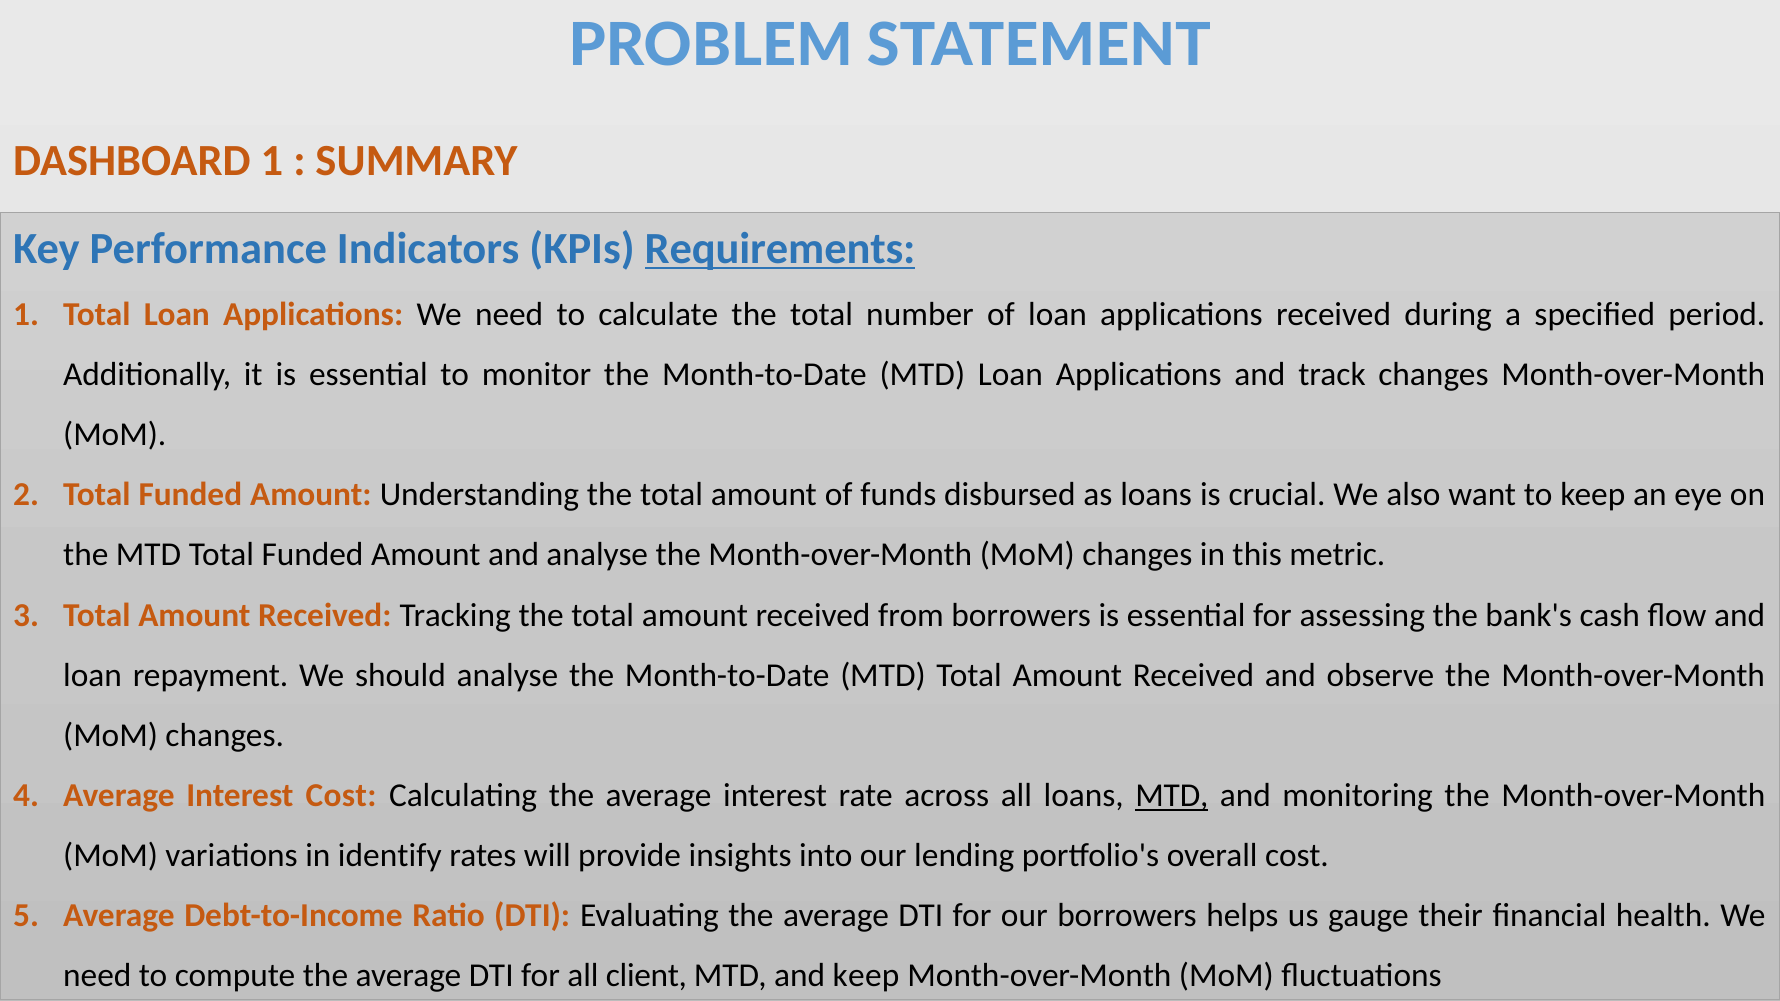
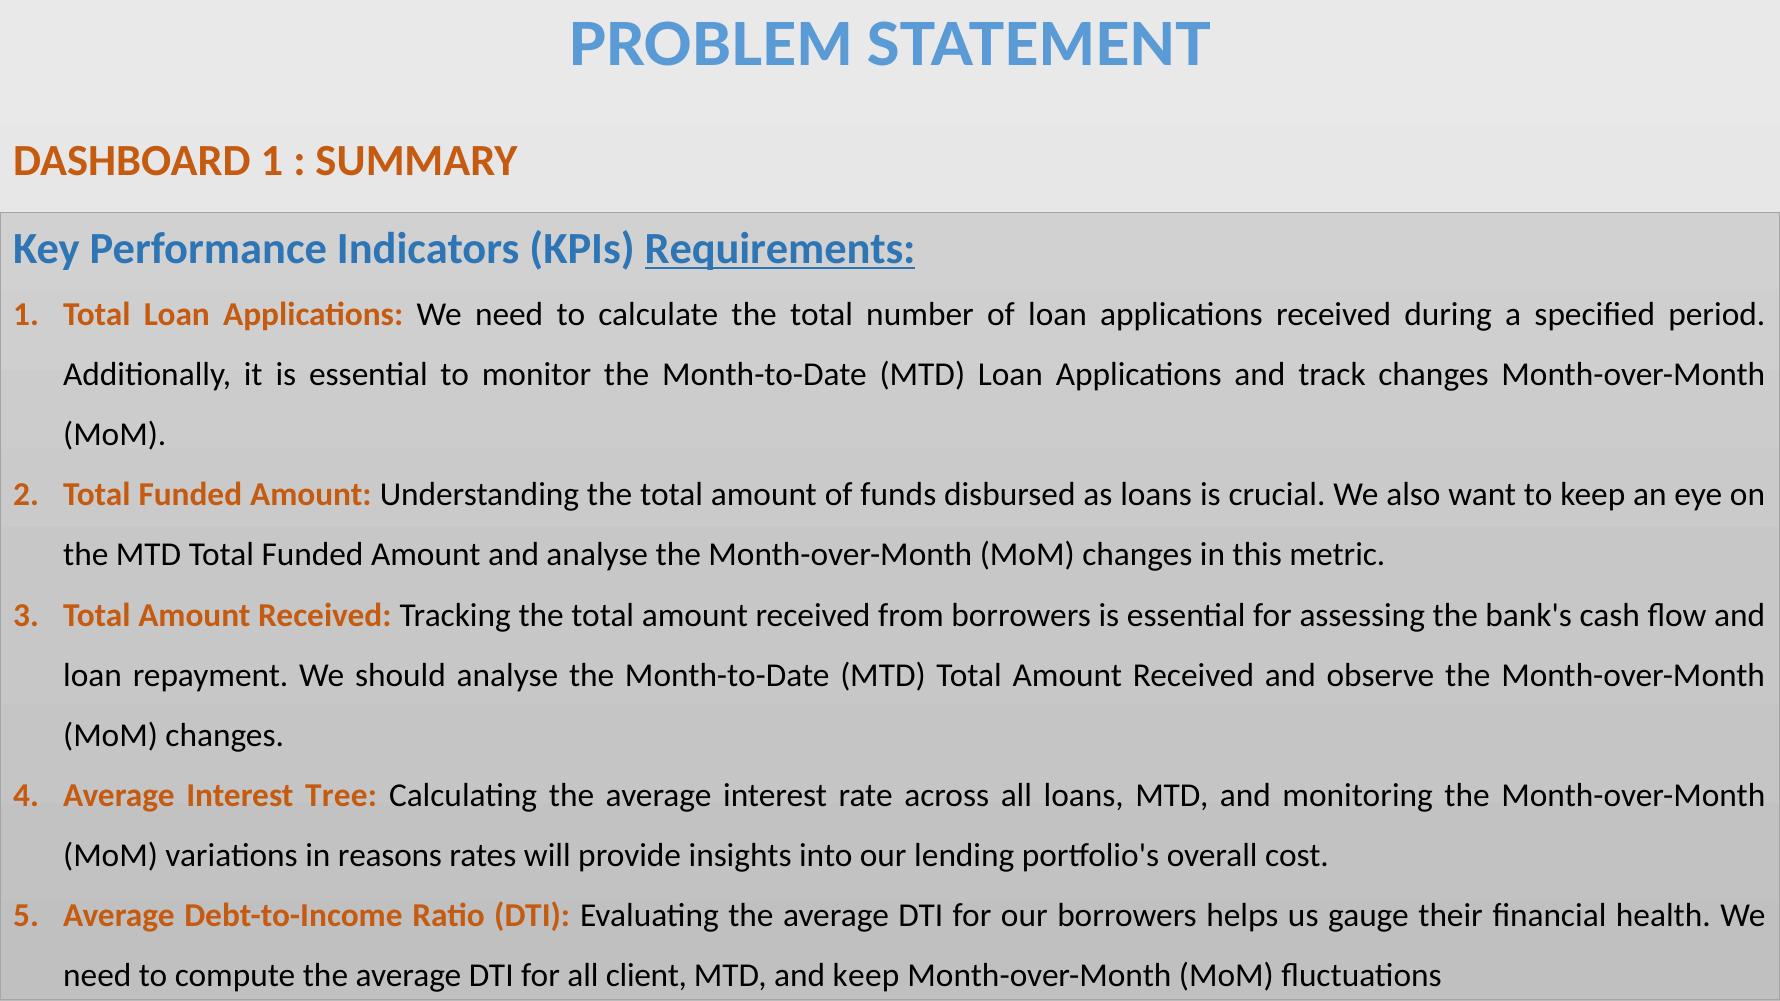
Interest Cost: Cost -> Tree
MTD at (1172, 795) underline: present -> none
identify: identify -> reasons
